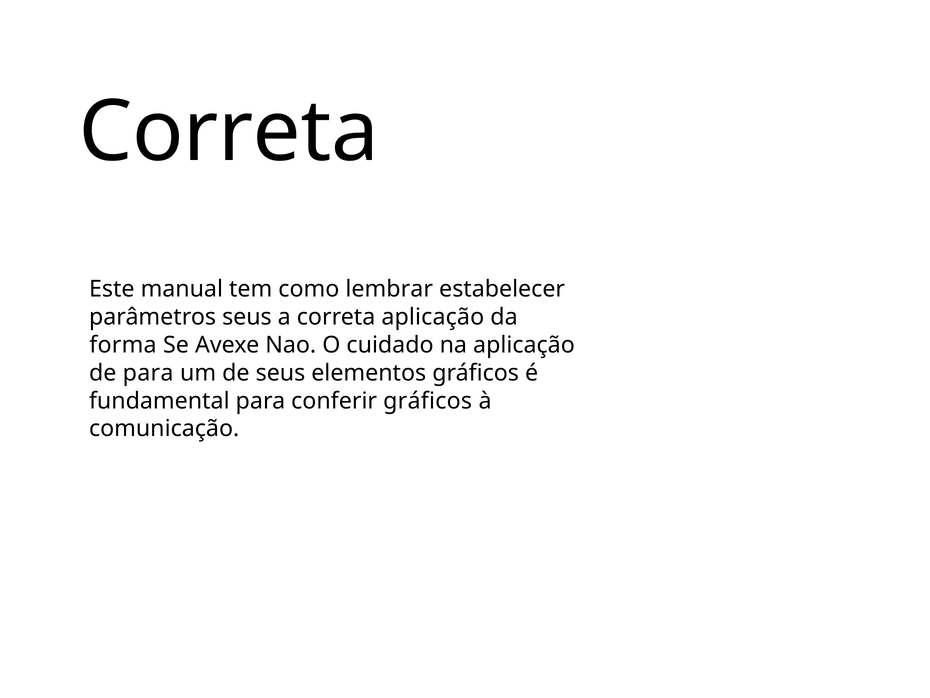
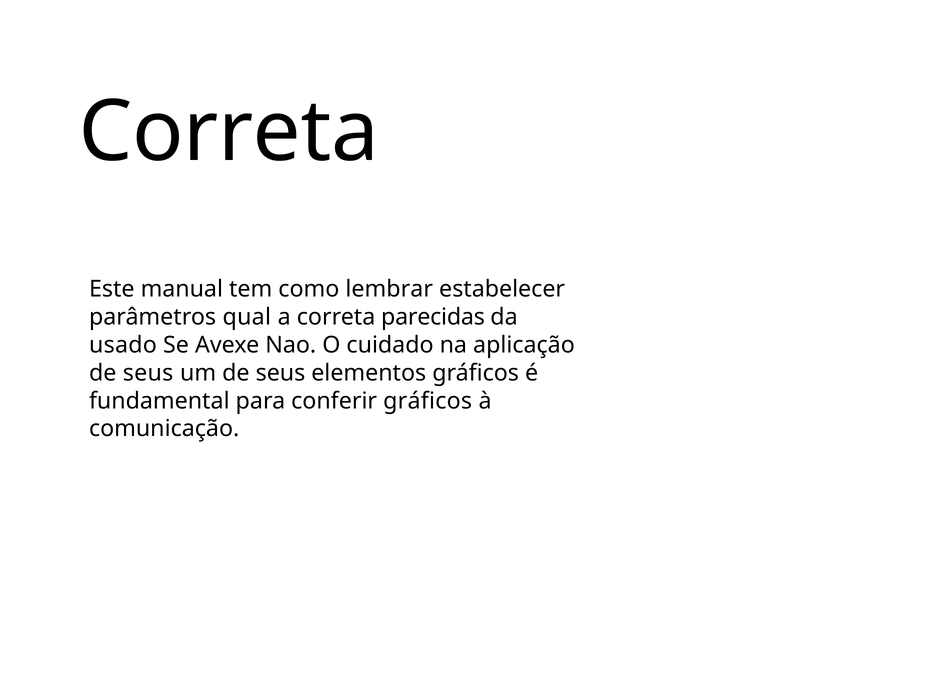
parâmetros seus: seus -> qual
correta aplicação: aplicação -> parecidas
forma: forma -> usado
para at (148, 373): para -> seus
